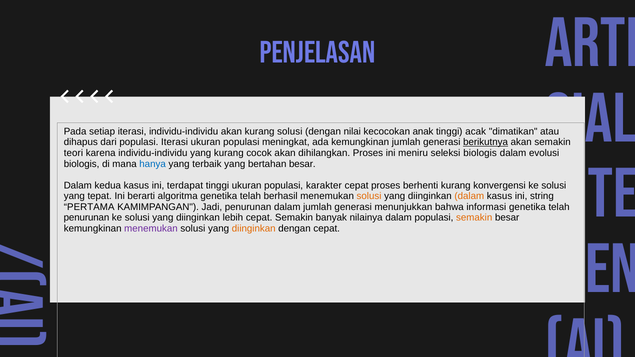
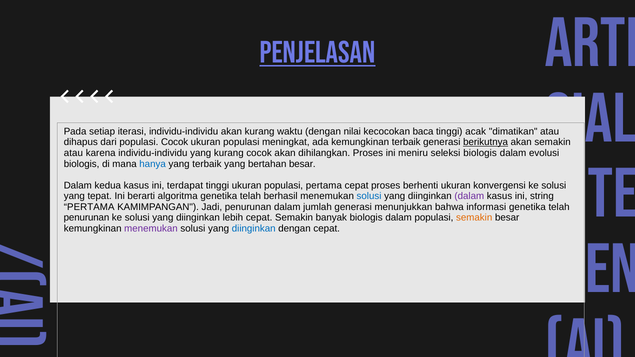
penjelasan underline: none -> present
kurang solusi: solusi -> waktu
anak: anak -> baca
populasi Iterasi: Iterasi -> Cocok
kemungkinan jumlah: jumlah -> terbaik
teori at (73, 153): teori -> atau
populasi karakter: karakter -> pertama
berhenti kurang: kurang -> ukuran
solusi at (369, 196) colour: orange -> blue
dalam at (469, 196) colour: orange -> purple
banyak nilainya: nilainya -> biologis
diinginkan at (254, 229) colour: orange -> blue
